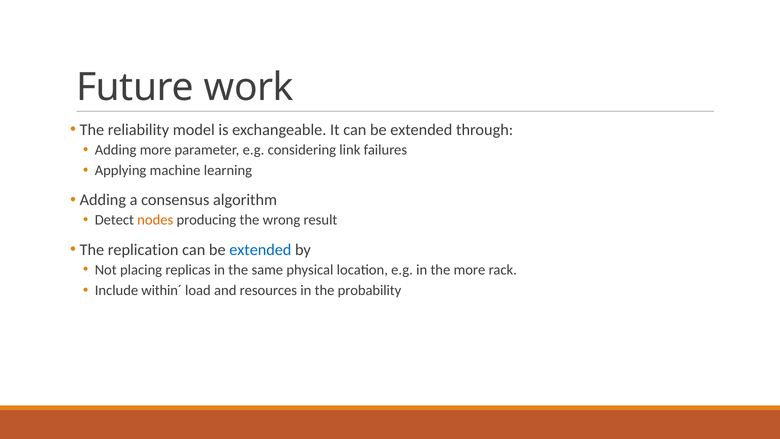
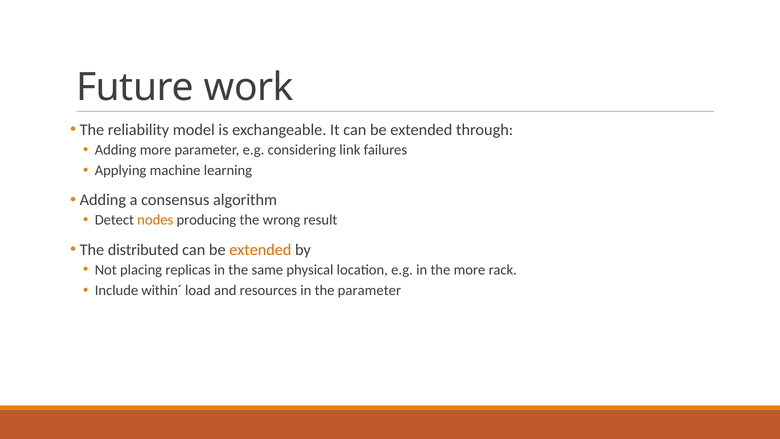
replication: replication -> distributed
extended at (260, 250) colour: blue -> orange
the probability: probability -> parameter
